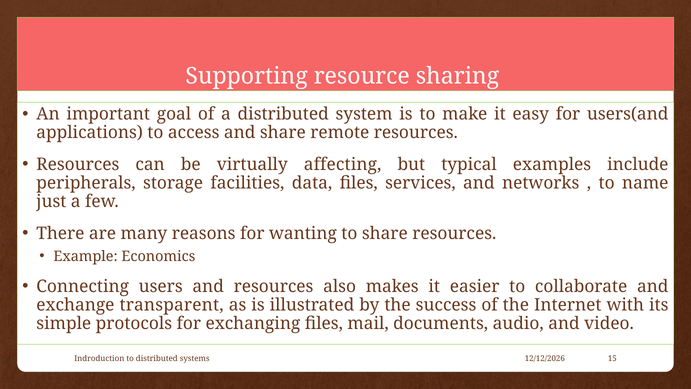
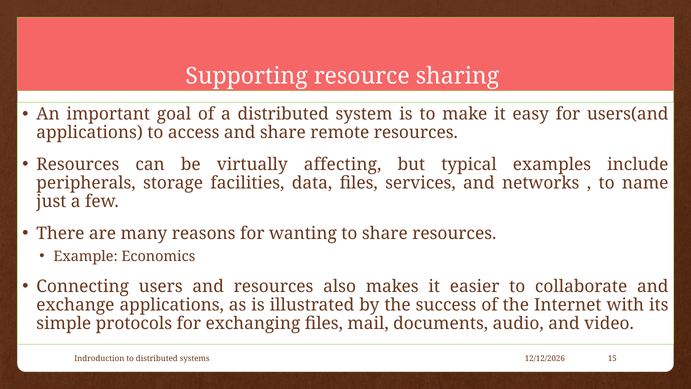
exchange transparent: transparent -> applications
